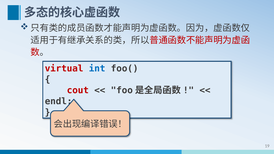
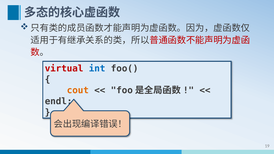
cout colour: red -> orange
